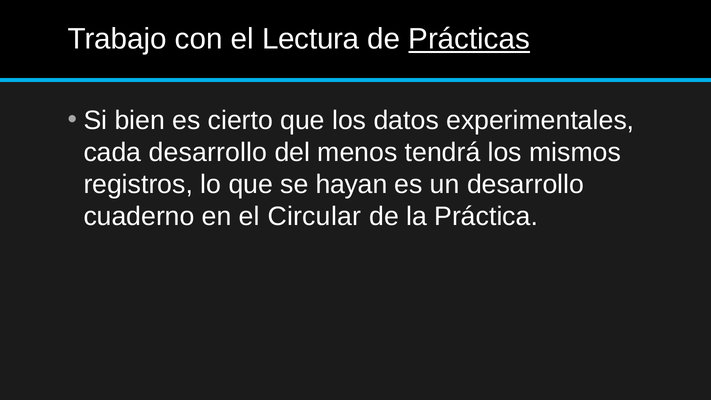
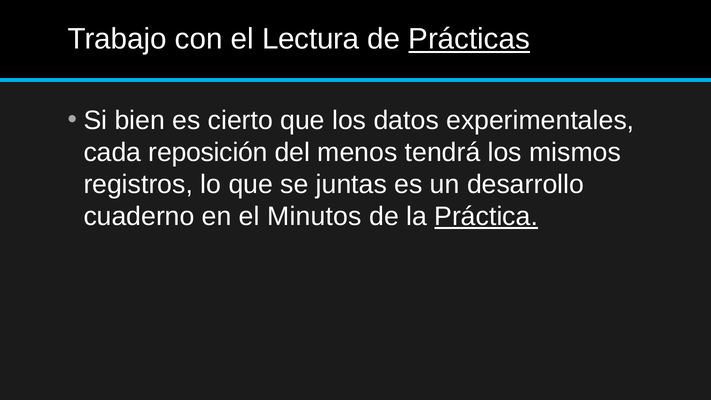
cada desarrollo: desarrollo -> reposición
hayan: hayan -> juntas
Circular: Circular -> Minutos
Práctica underline: none -> present
